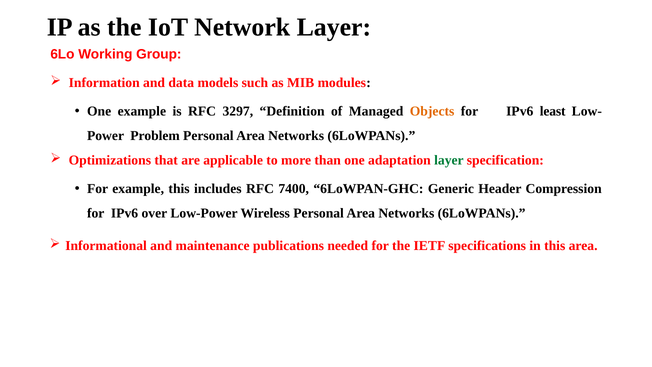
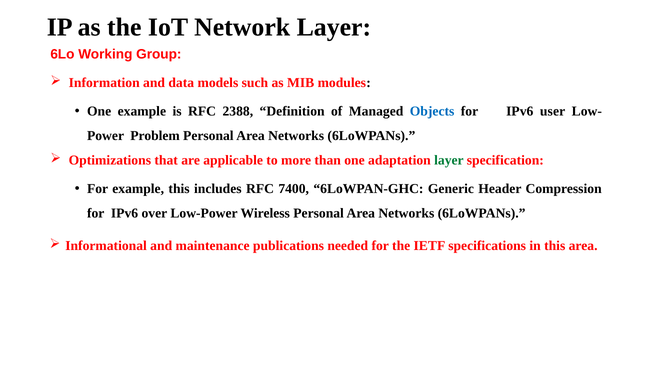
3297: 3297 -> 2388
Objects colour: orange -> blue
least: least -> user
